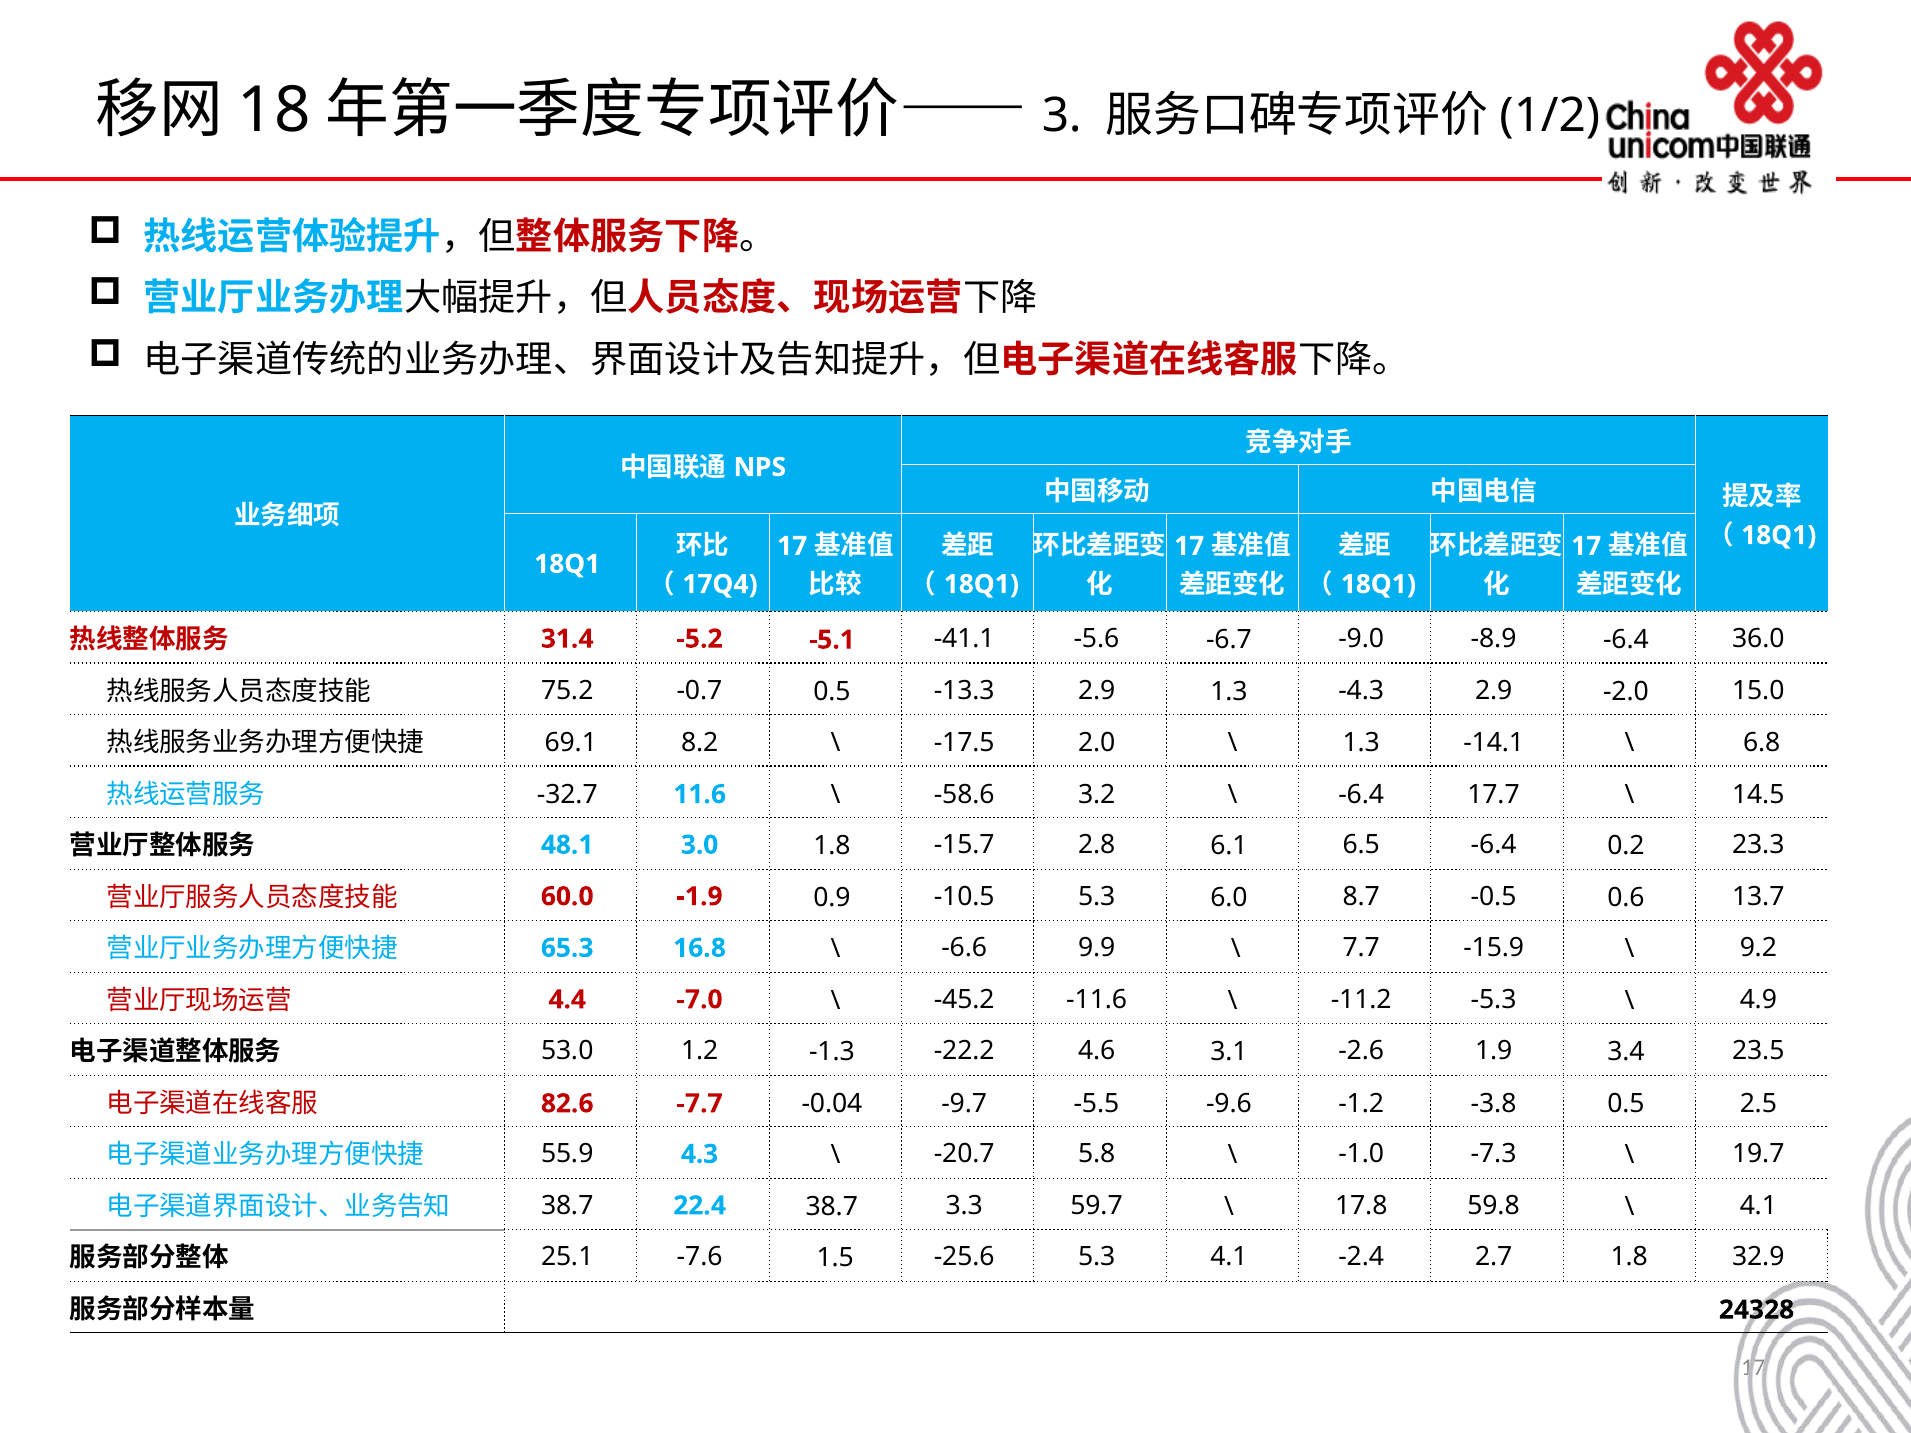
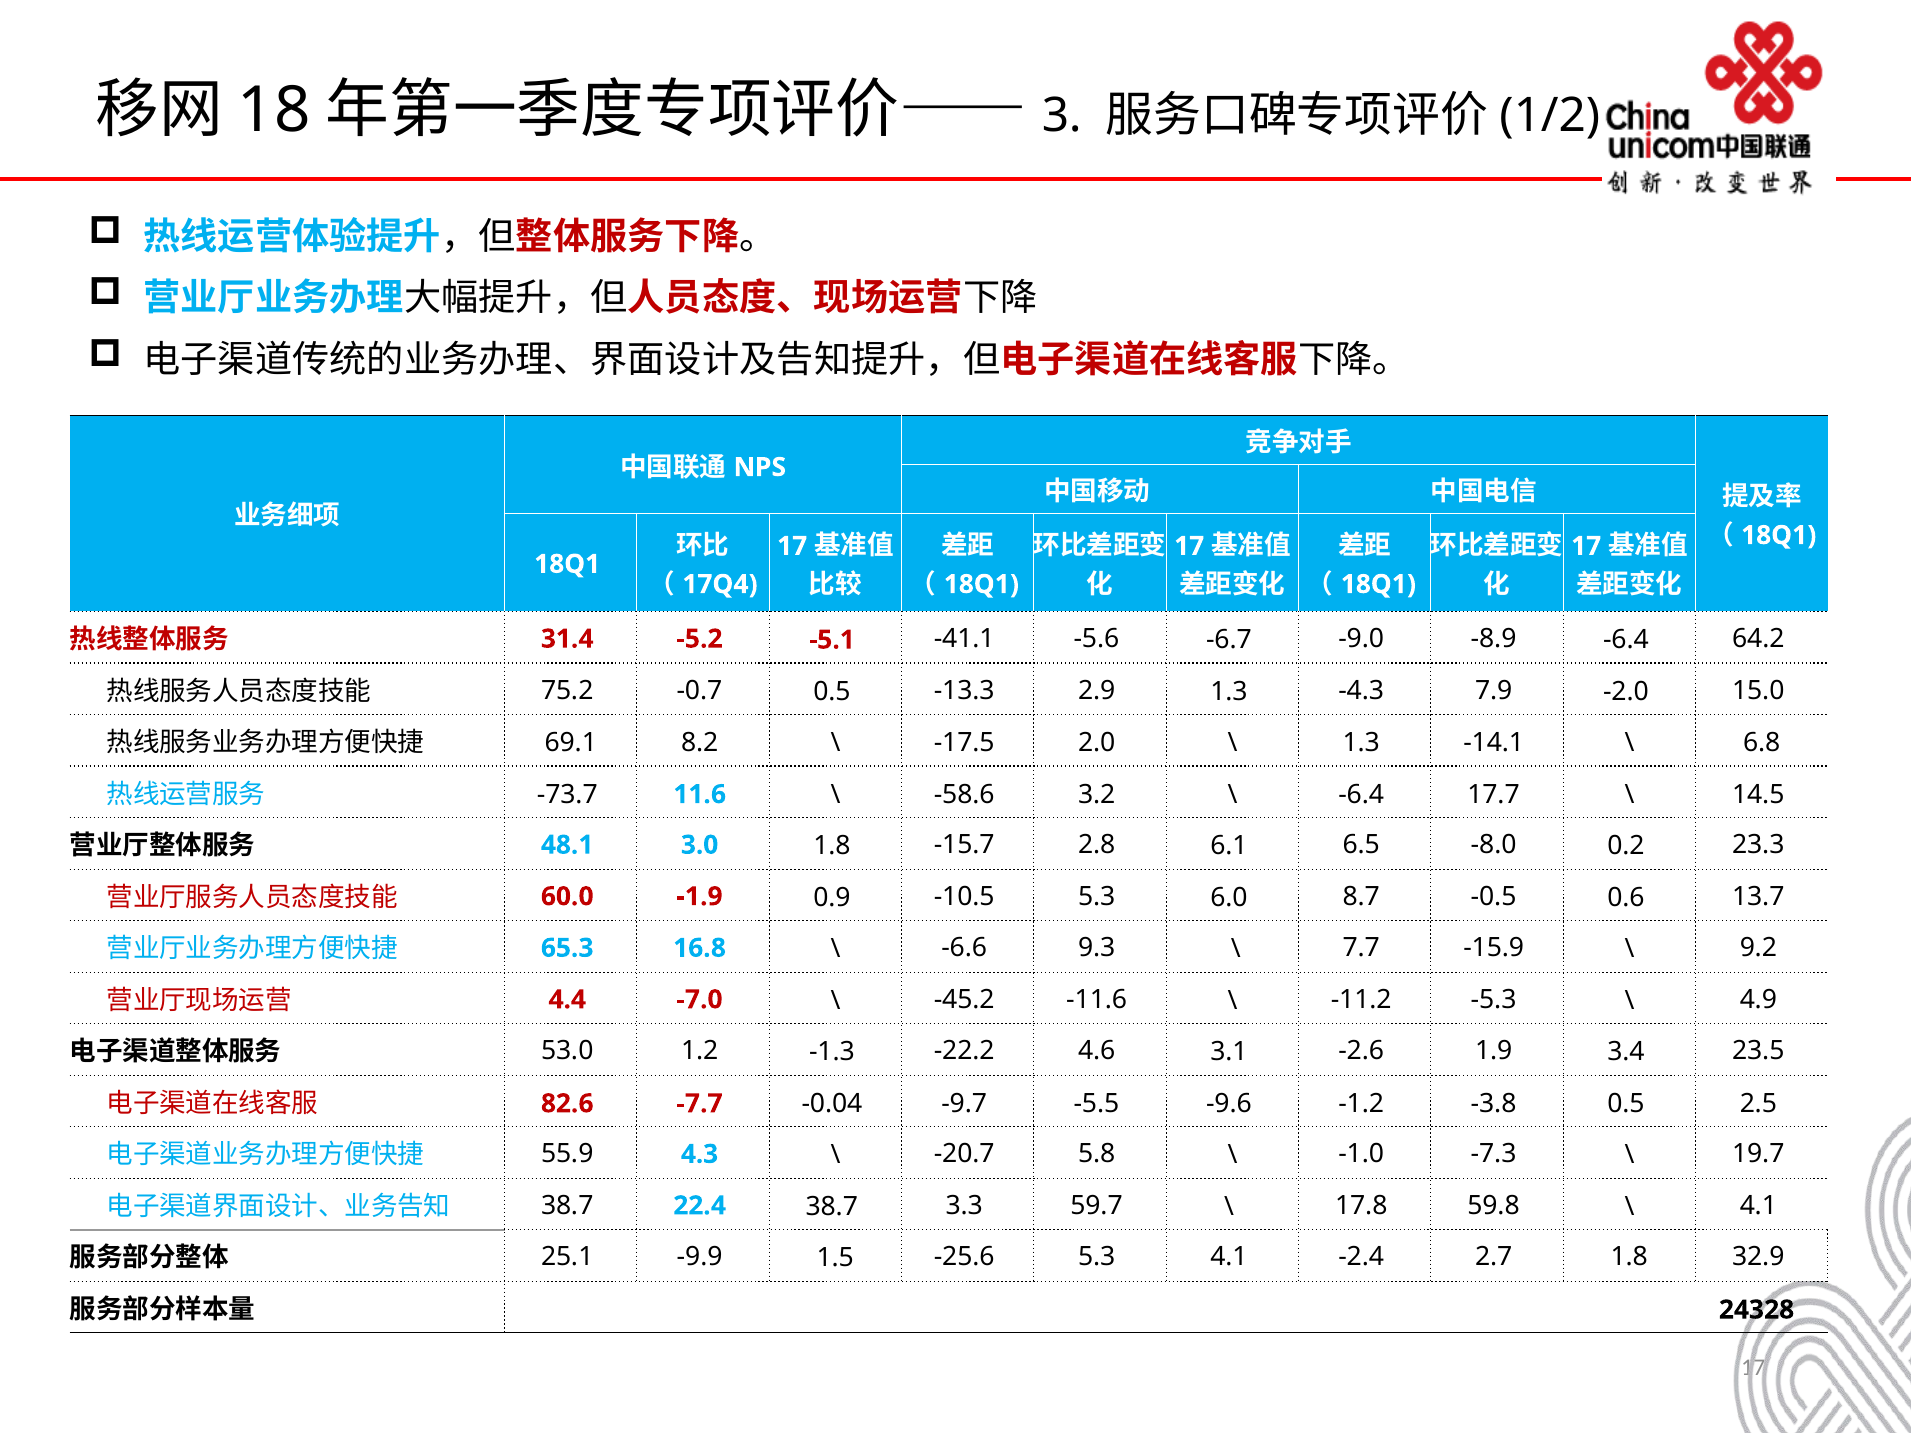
36.0: 36.0 -> 64.2
-4.3 2.9: 2.9 -> 7.9
-32.7: -32.7 -> -73.7
6.5 -6.4: -6.4 -> -8.0
9.9: 9.9 -> 9.3
-7.6: -7.6 -> -9.9
